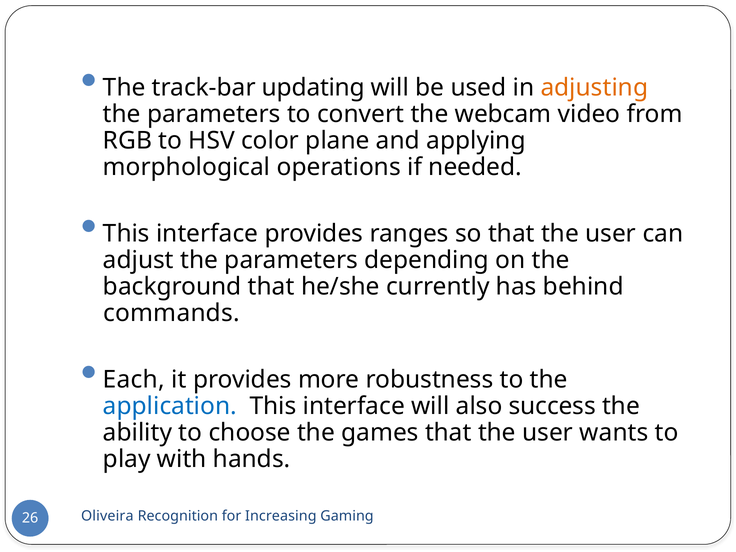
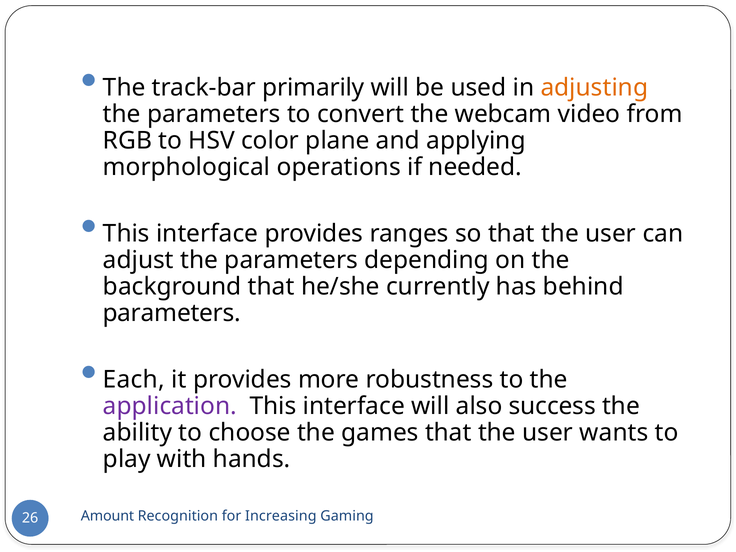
updating: updating -> primarily
commands at (171, 313): commands -> parameters
application colour: blue -> purple
Oliveira: Oliveira -> Amount
